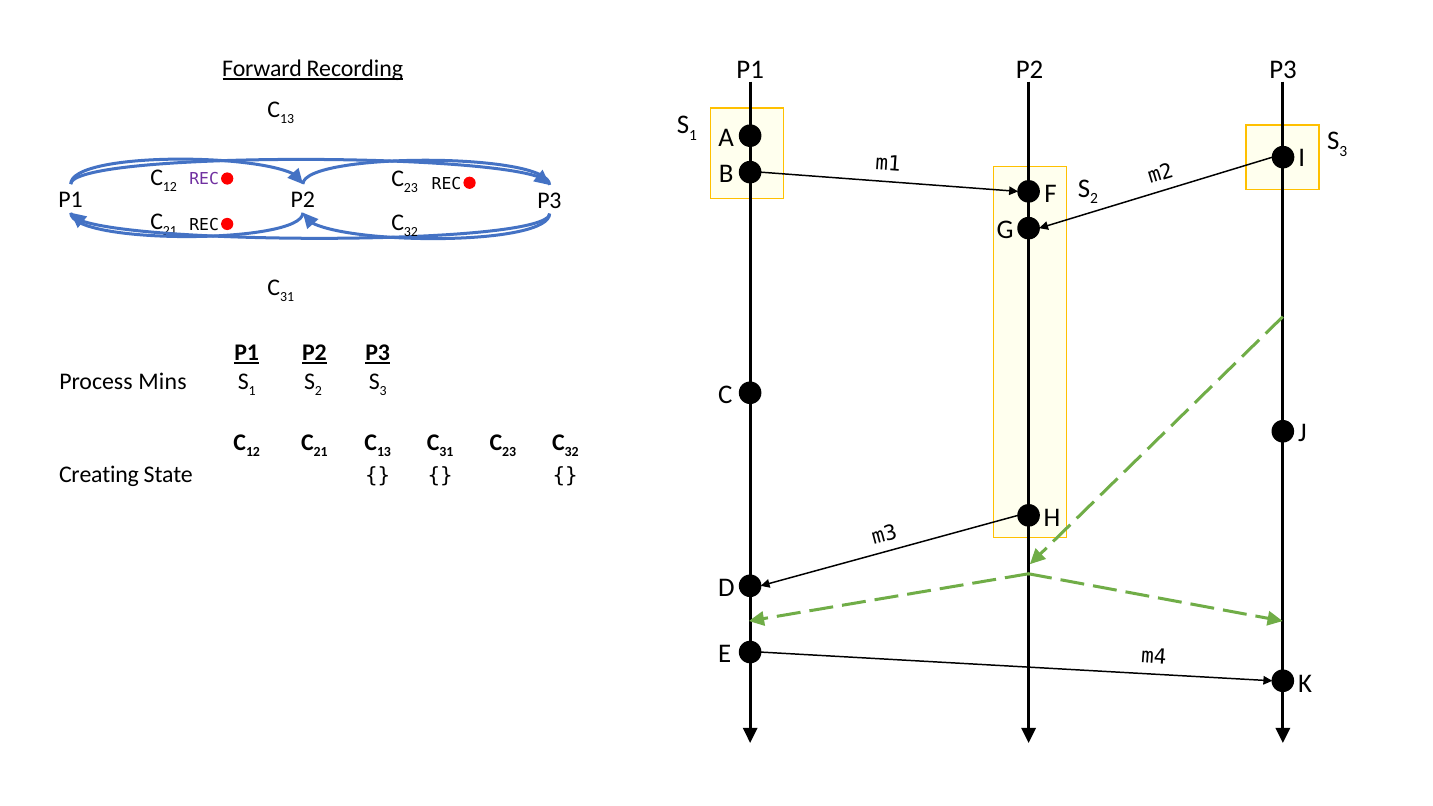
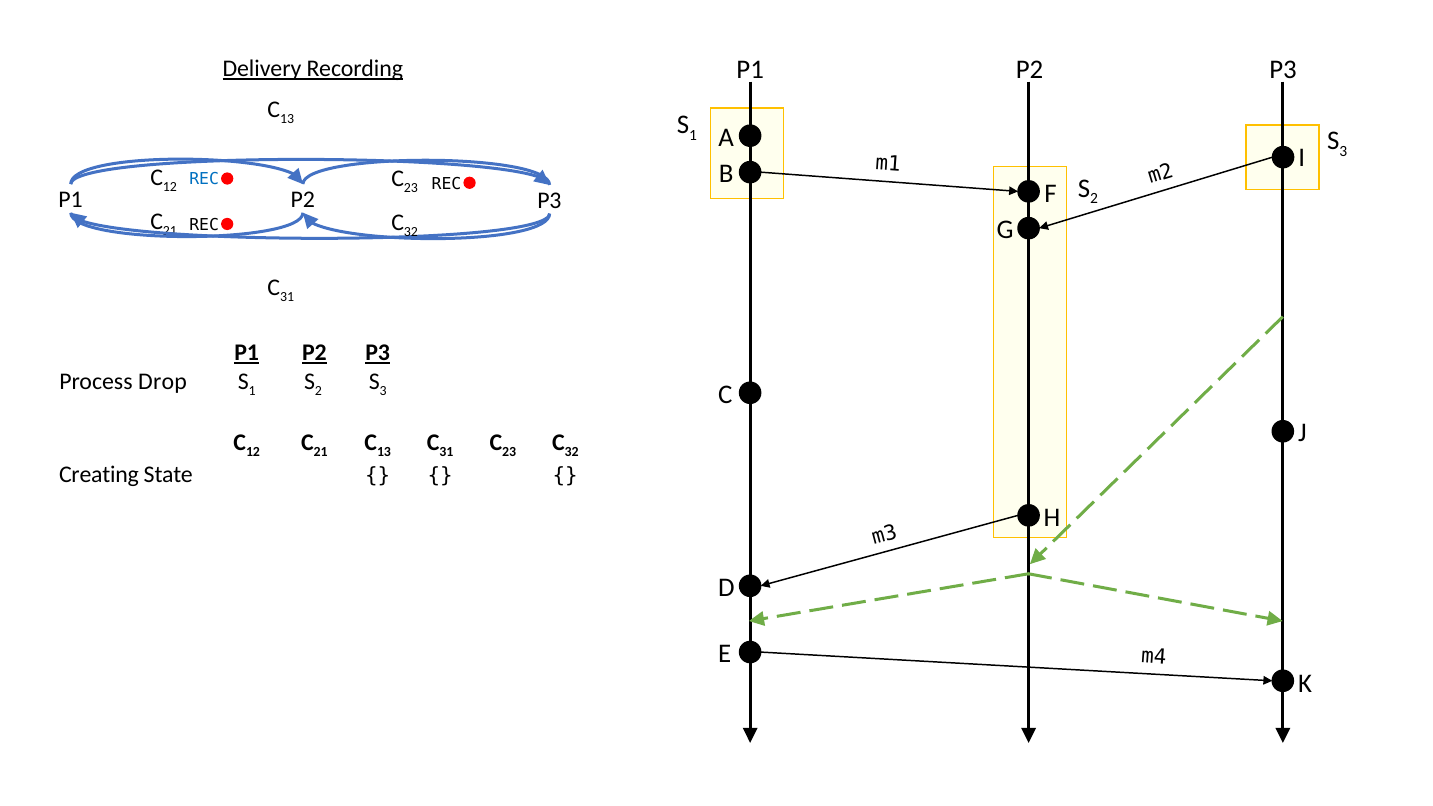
Forward: Forward -> Delivery
REC at (204, 180) colour: purple -> blue
Mins: Mins -> Drop
